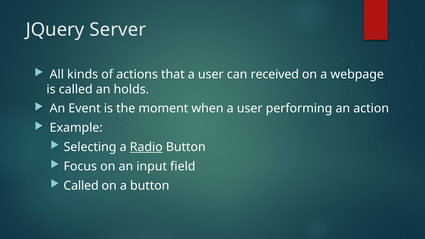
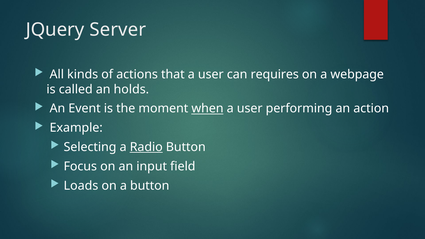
received: received -> requires
when underline: none -> present
Called at (81, 186): Called -> Loads
